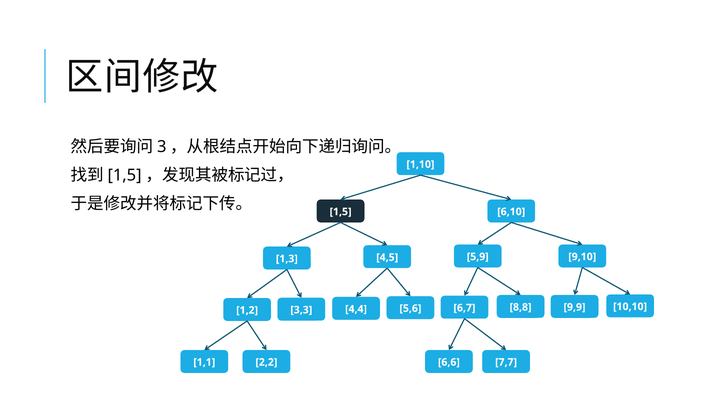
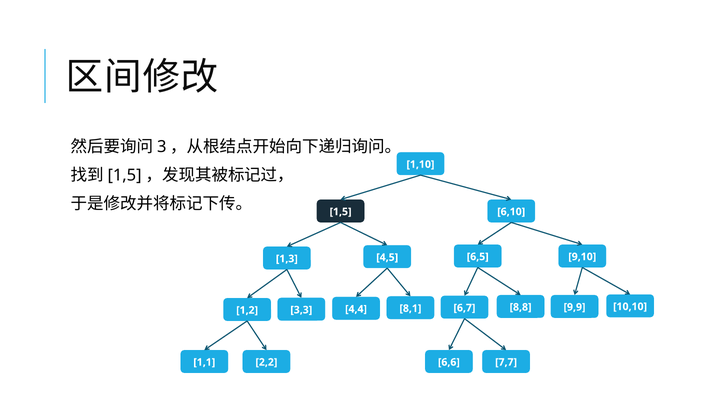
5,9: 5,9 -> 6,5
5,6: 5,6 -> 8,1
